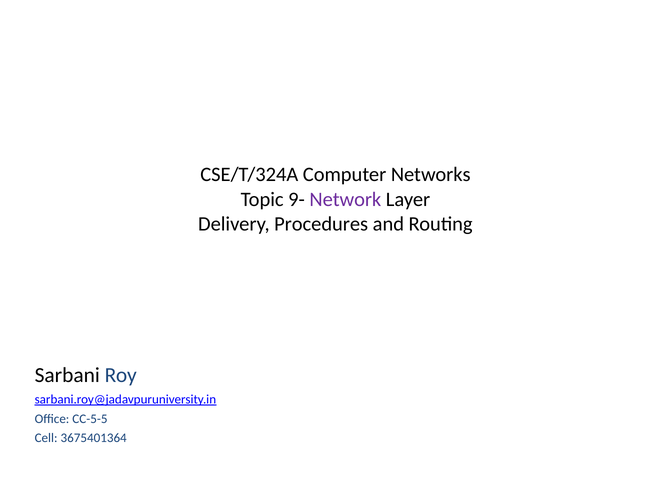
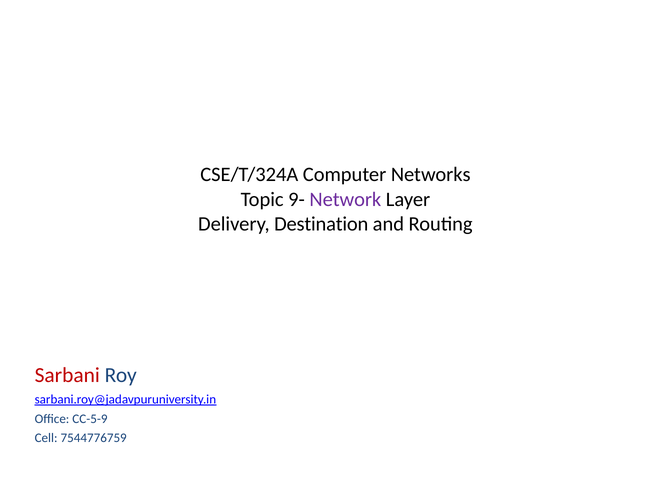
Procedures: Procedures -> Destination
Sarbani colour: black -> red
CC-5-5: CC-5-5 -> CC-5-9
3675401364: 3675401364 -> 7544776759
